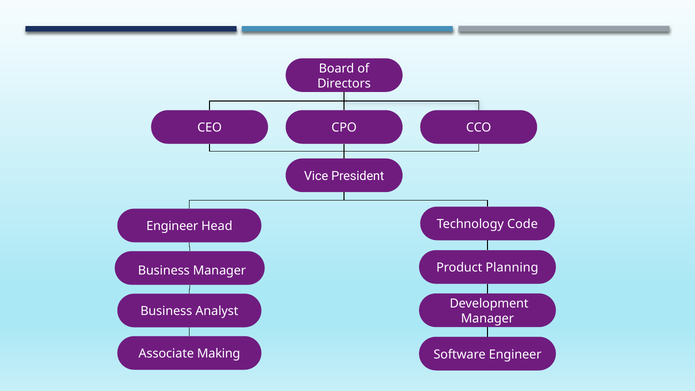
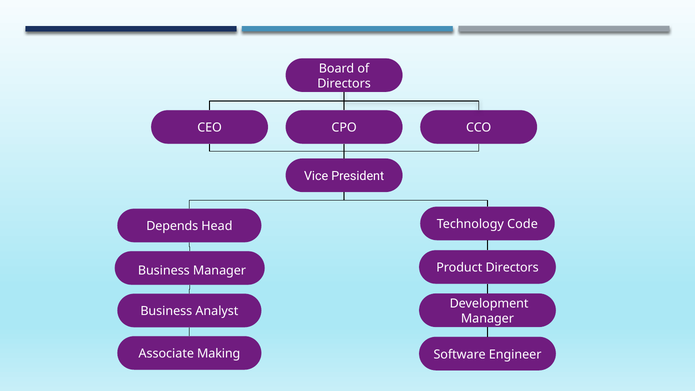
Engineer at (172, 226): Engineer -> Depends
Product Planning: Planning -> Directors
